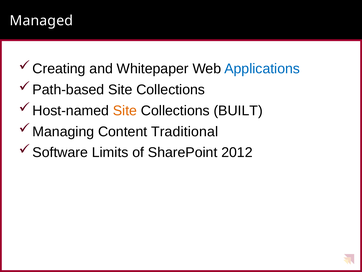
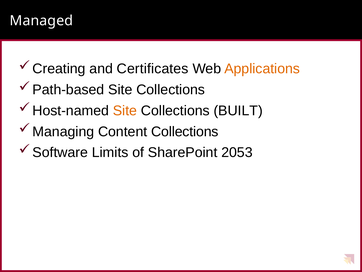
Whitepaper: Whitepaper -> Certificates
Applications colour: blue -> orange
Content Traditional: Traditional -> Collections
2012: 2012 -> 2053
